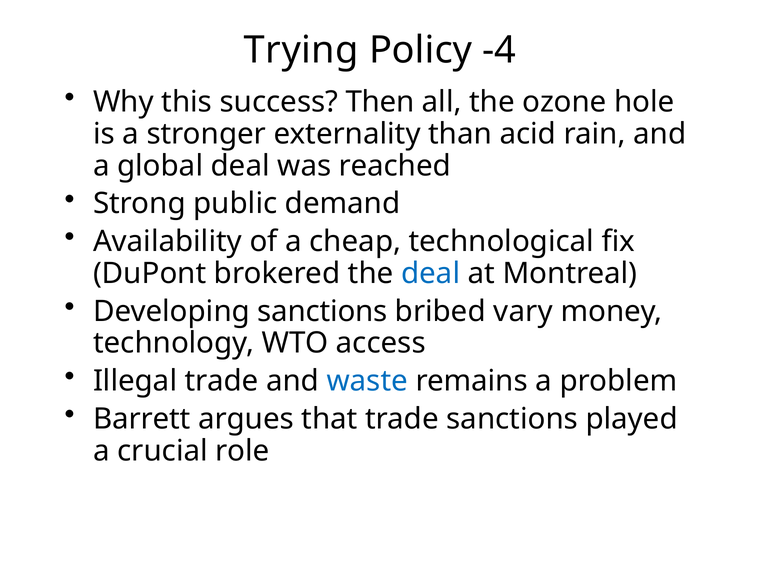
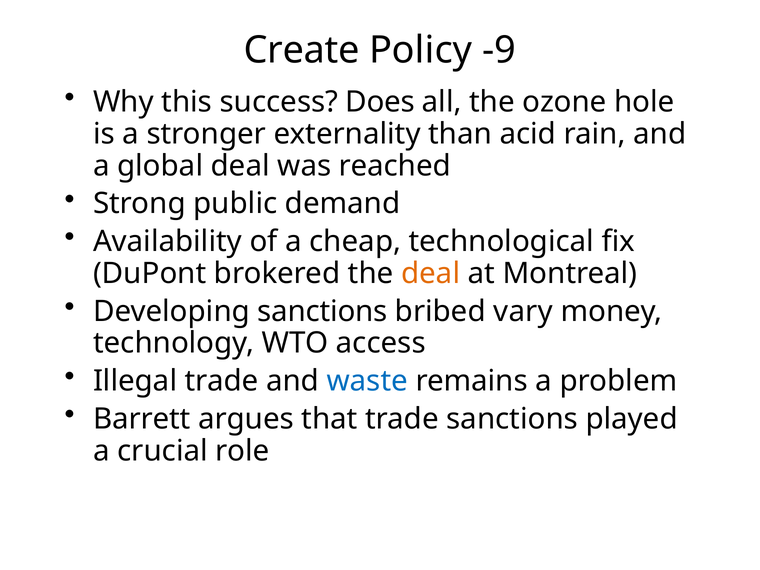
Trying: Trying -> Create
-4: -4 -> -9
Then: Then -> Does
deal at (431, 273) colour: blue -> orange
